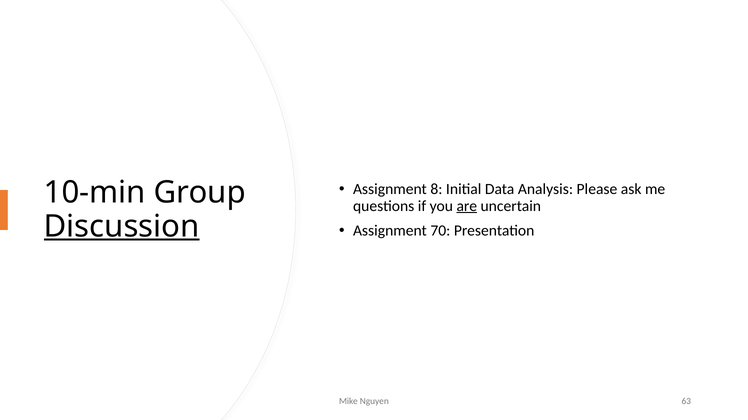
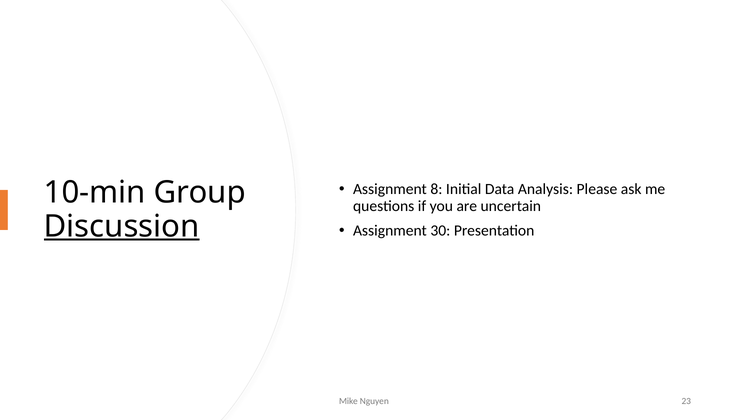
are underline: present -> none
70: 70 -> 30
63: 63 -> 23
